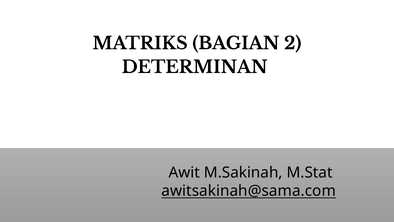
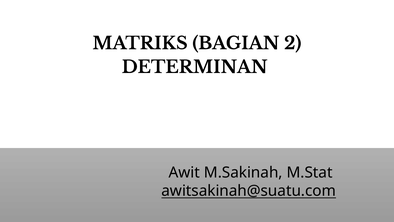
awitsakinah@sama.com: awitsakinah@sama.com -> awitsakinah@suatu.com
